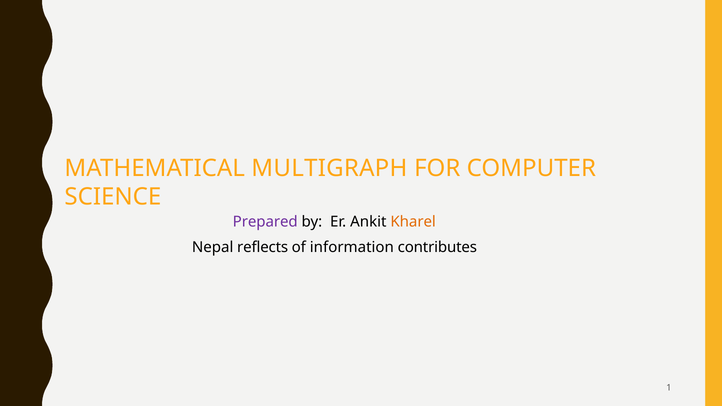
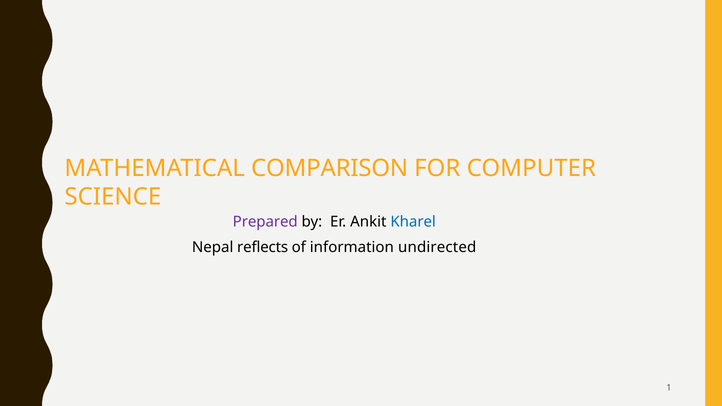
MULTIGRAPH: MULTIGRAPH -> COMPARISON
Kharel colour: orange -> blue
contributes: contributes -> undirected
